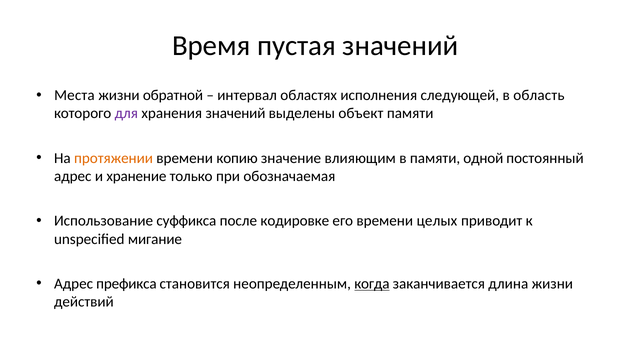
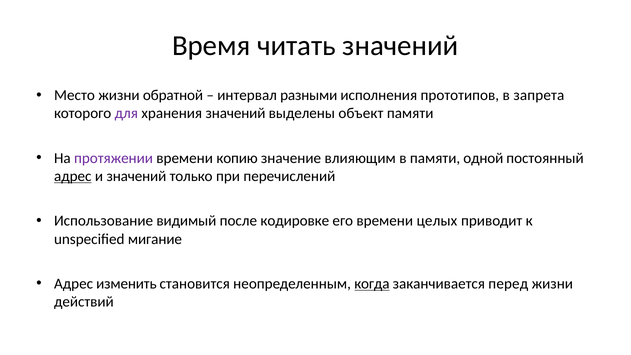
пустая: пустая -> читать
Места: Места -> Место
областях: областях -> разными
следующей: следующей -> прототипов
область: область -> запрета
протяжении colour: orange -> purple
адрес at (73, 176) underline: none -> present
и хранение: хранение -> значений
обозначаемая: обозначаемая -> перечислений
суффикса: суффикса -> видимый
префикса: префикса -> изменить
длина: длина -> перед
